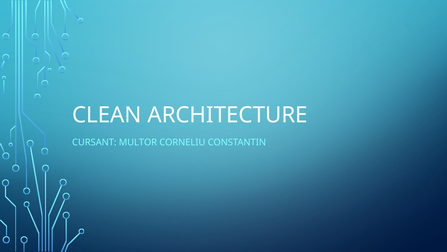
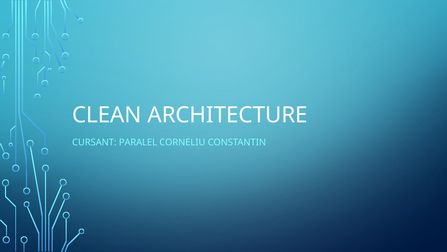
MULTOR: MULTOR -> PARALEL
